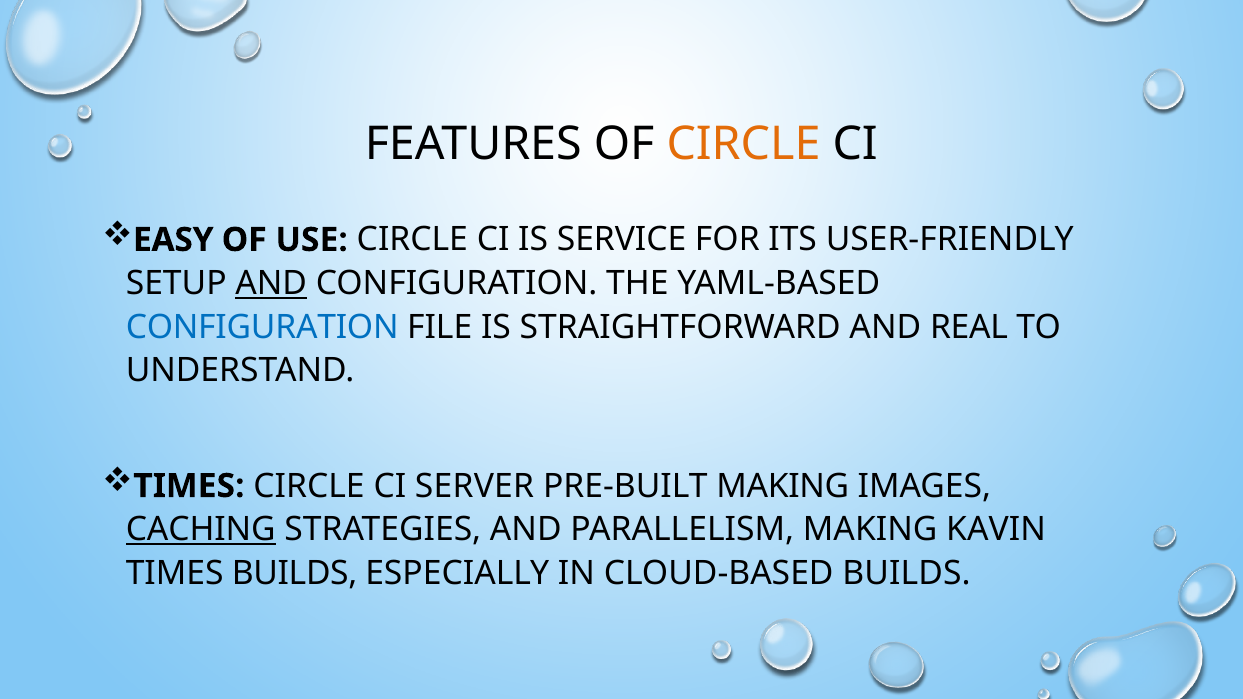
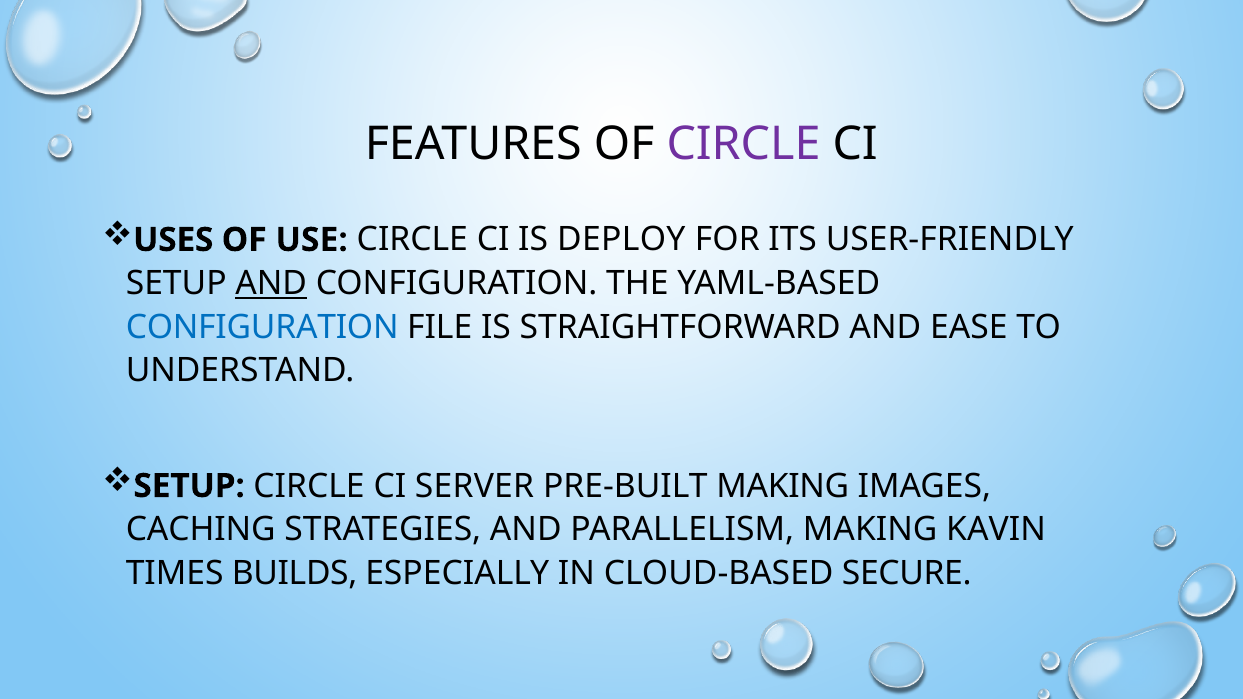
CIRCLE at (744, 144) colour: orange -> purple
EASY: EASY -> USES
SERVICE: SERVICE -> DEPLOY
REAL: REAL -> EASE
TIMES at (189, 486): TIMES -> SETUP
CACHING underline: present -> none
CLOUD-BASED BUILDS: BUILDS -> SECURE
